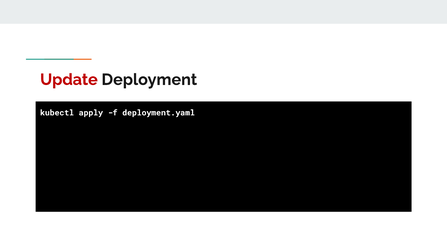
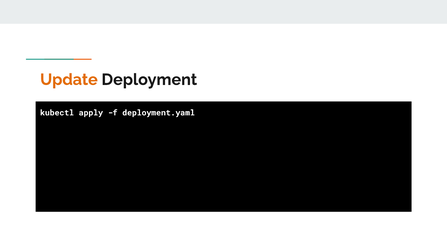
Update colour: red -> orange
